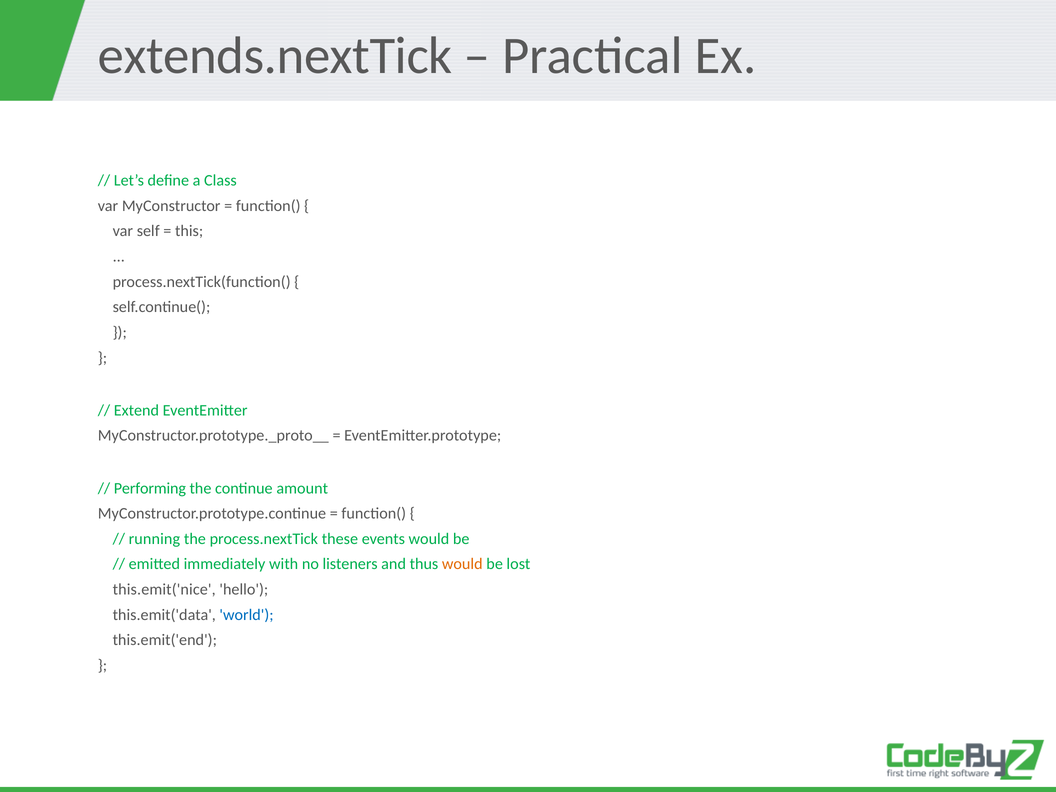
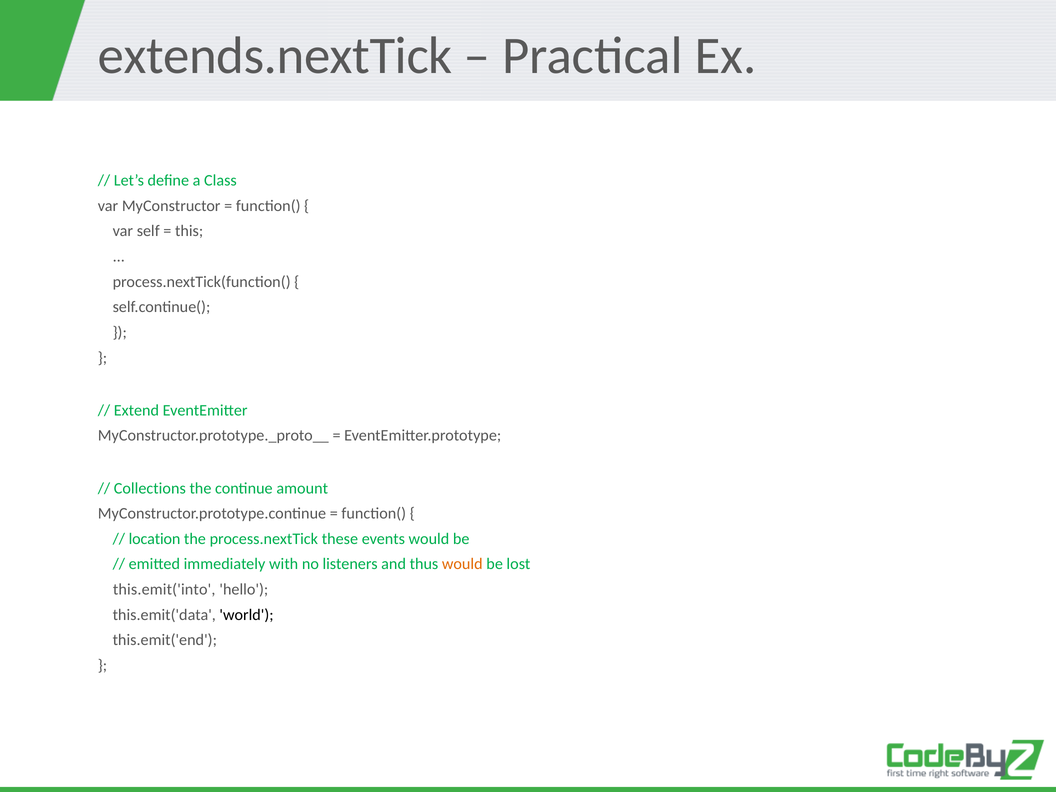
Performing: Performing -> Collections
running: running -> location
this.emit('nice: this.emit('nice -> this.emit('into
world colour: blue -> black
